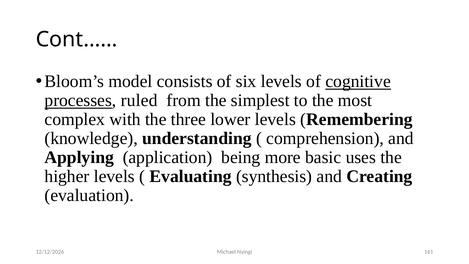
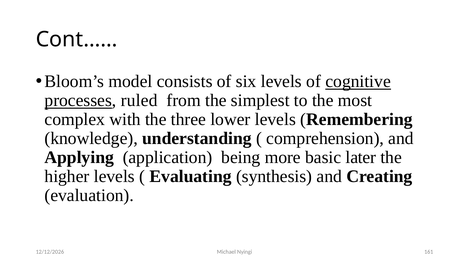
uses: uses -> later
